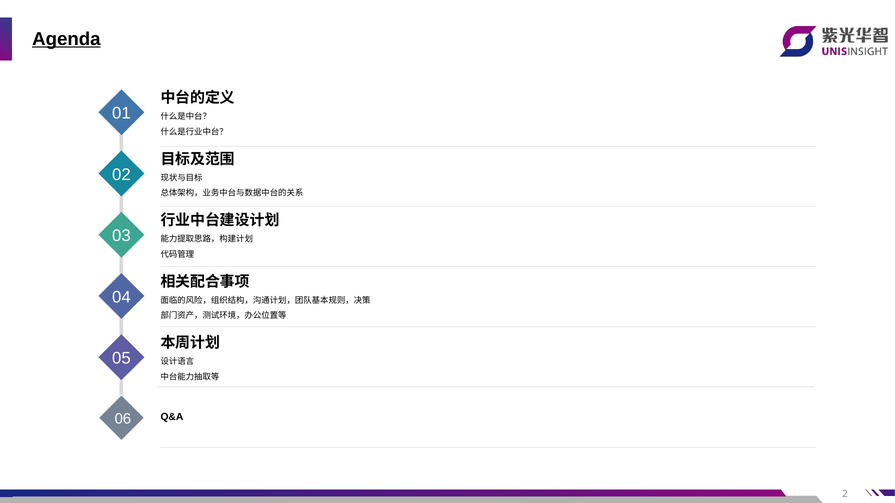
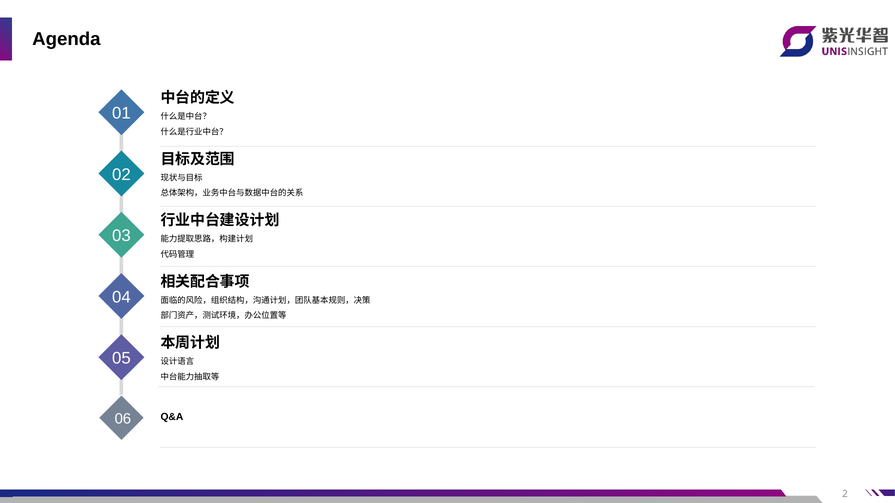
Agenda underline: present -> none
